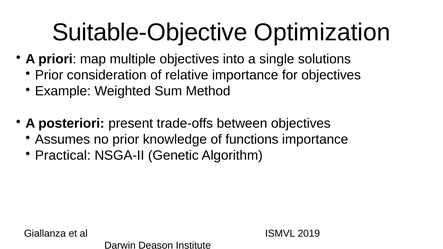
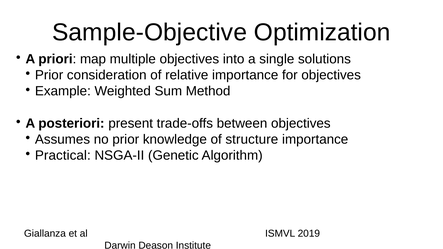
Suitable-Objective: Suitable-Objective -> Sample-Objective
functions: functions -> structure
